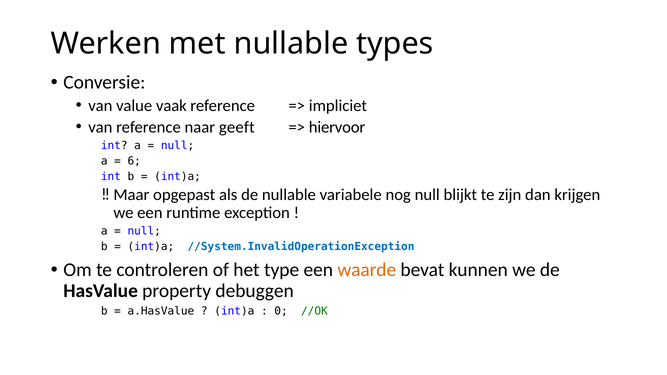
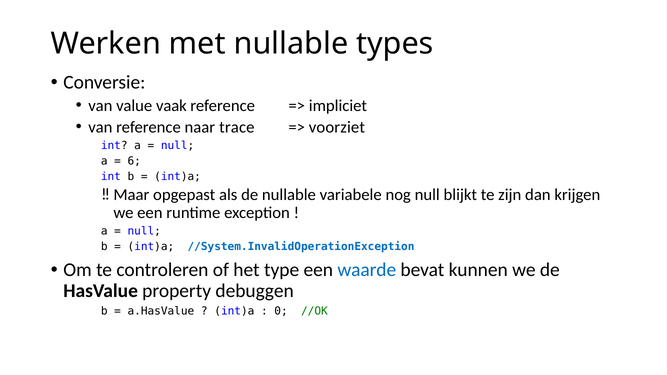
geeft: geeft -> trace
hiervoor: hiervoor -> voorziet
waarde colour: orange -> blue
